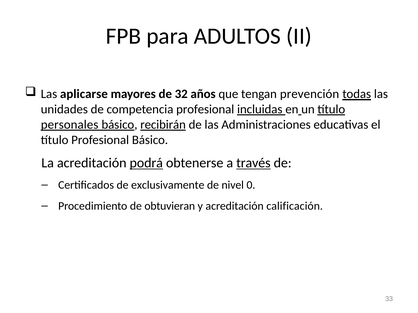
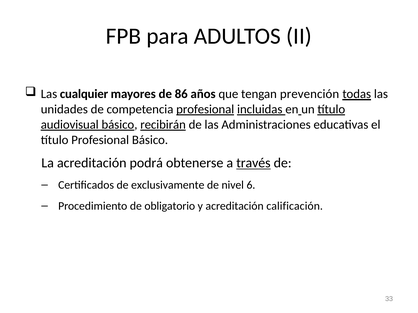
aplicarse: aplicarse -> cualquier
32: 32 -> 86
profesional at (205, 110) underline: none -> present
personales: personales -> audiovisual
podrá underline: present -> none
0: 0 -> 6
obtuvieran: obtuvieran -> obligatorio
